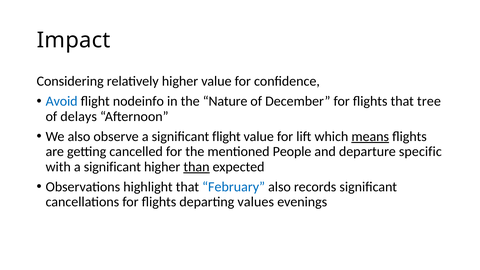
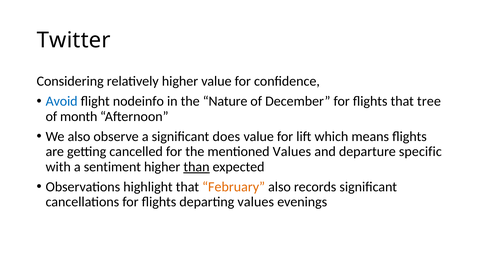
Impact: Impact -> Twitter
delays: delays -> month
significant flight: flight -> does
means underline: present -> none
mentioned People: People -> Values
with a significant: significant -> sentiment
February colour: blue -> orange
